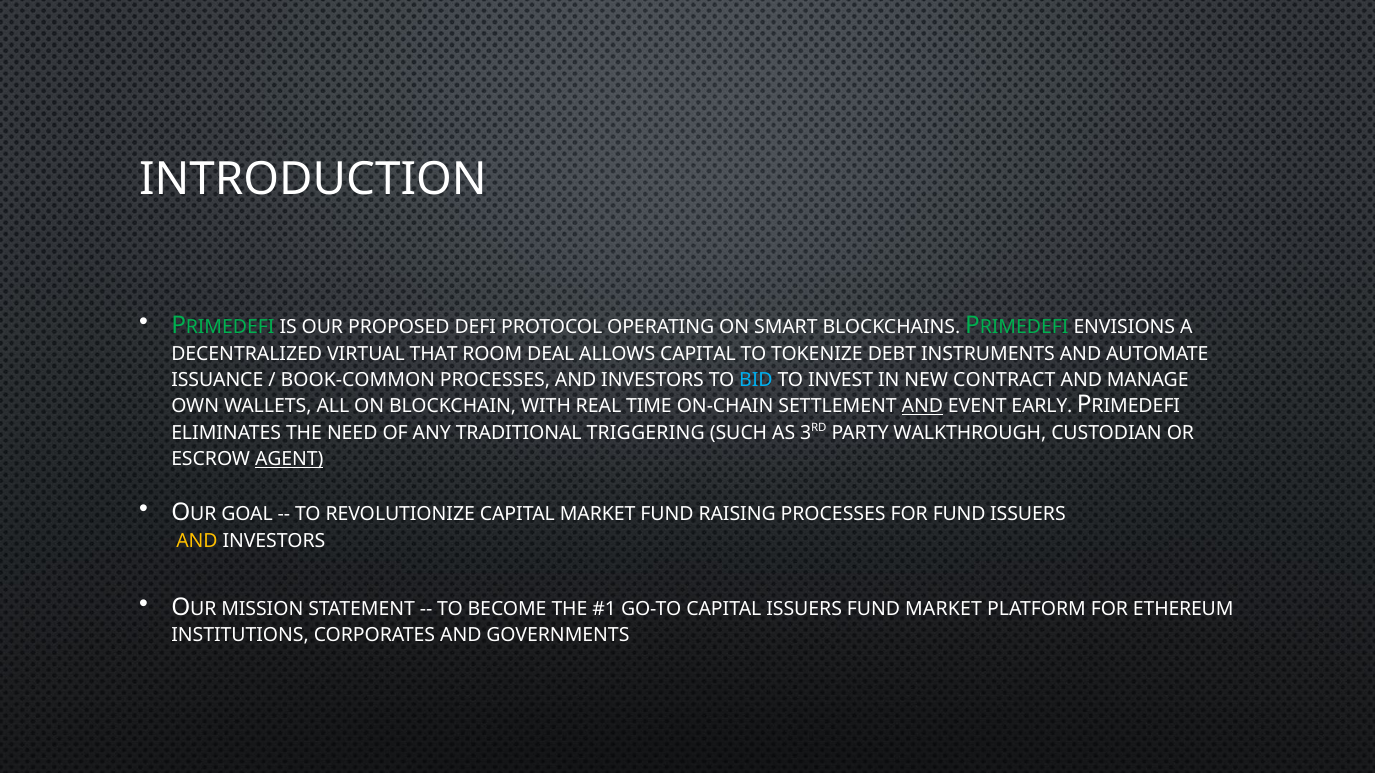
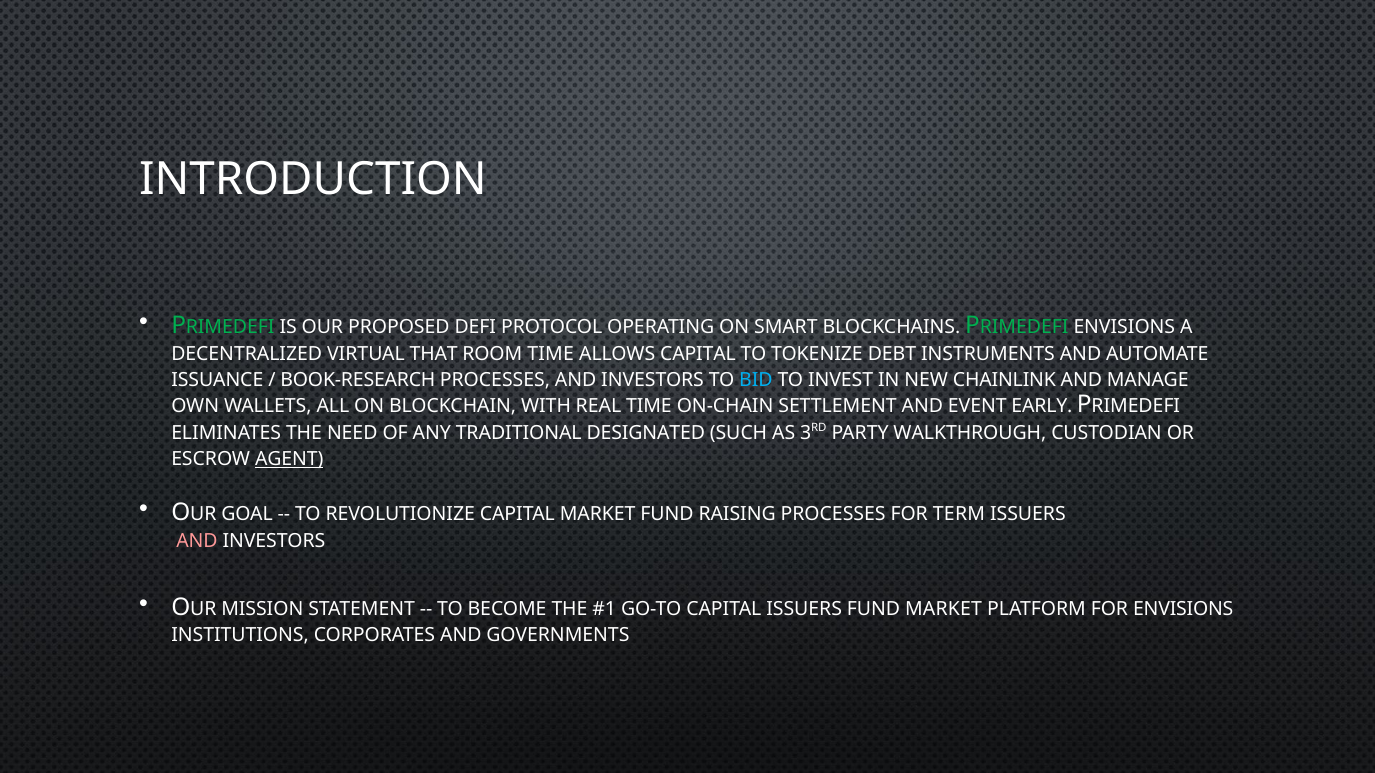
ROOM DEAL: DEAL -> TIME
BOOK-COMMON: BOOK-COMMON -> BOOK-RESEARCH
CONTRACT: CONTRACT -> CHAINLINK
AND at (922, 407) underline: present -> none
TRIGGERING: TRIGGERING -> DESIGNATED
FOR FUND: FUND -> TERM
AND at (197, 541) colour: yellow -> pink
FOR ETHEREUM: ETHEREUM -> ENVISIONS
